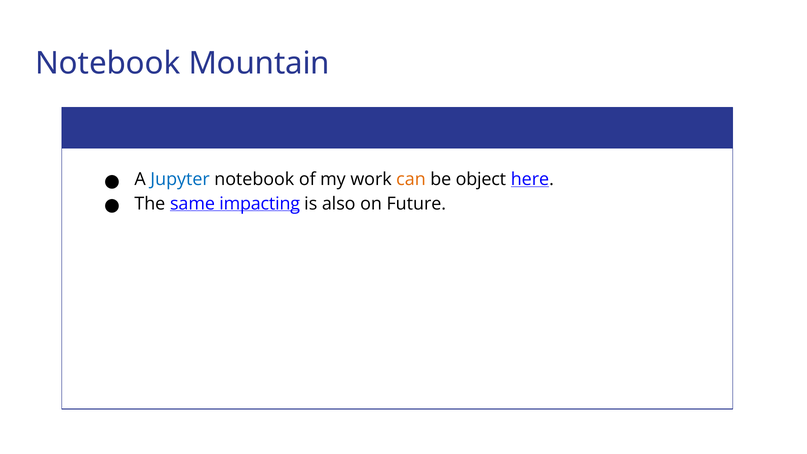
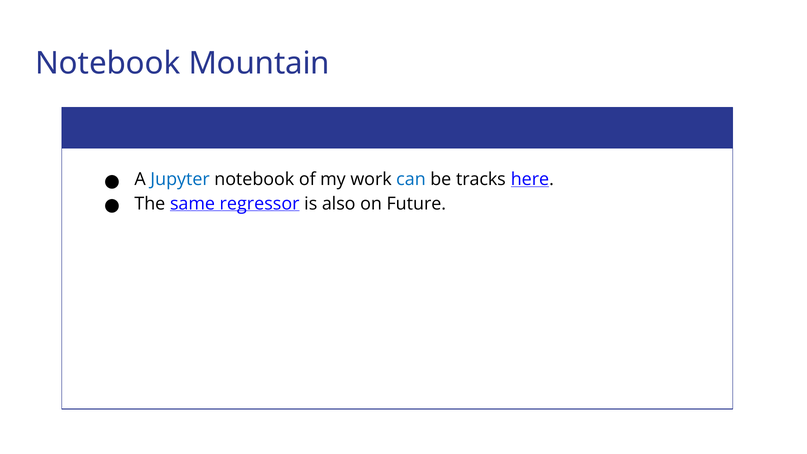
can colour: orange -> blue
object: object -> tracks
impacting: impacting -> regressor
